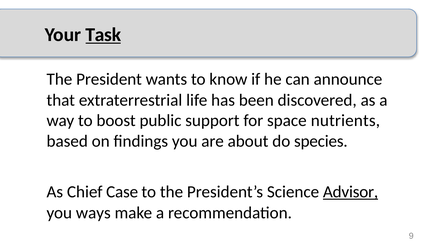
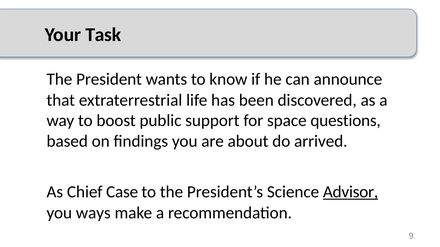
Task underline: present -> none
nutrients: nutrients -> questions
species: species -> arrived
